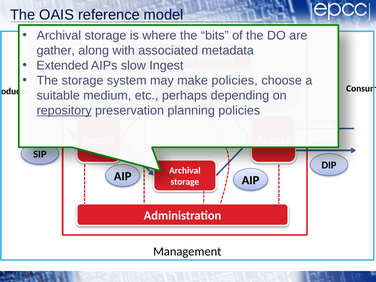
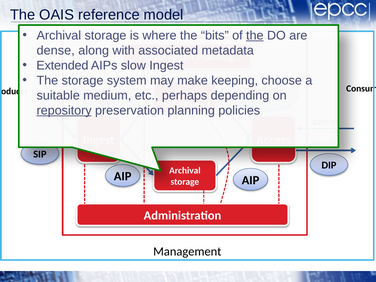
the at (255, 35) underline: none -> present
gather: gather -> dense
make policies: policies -> keeping
